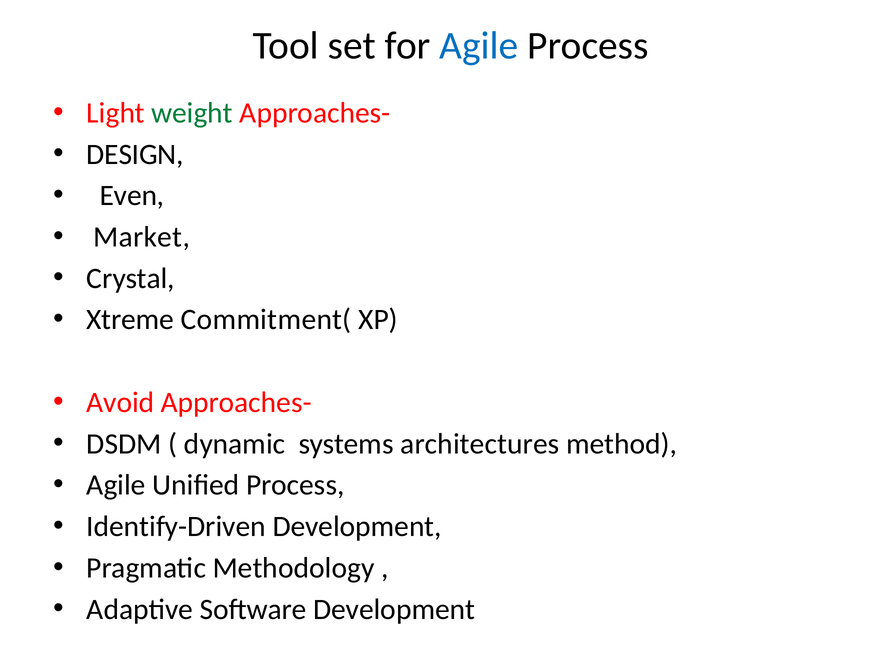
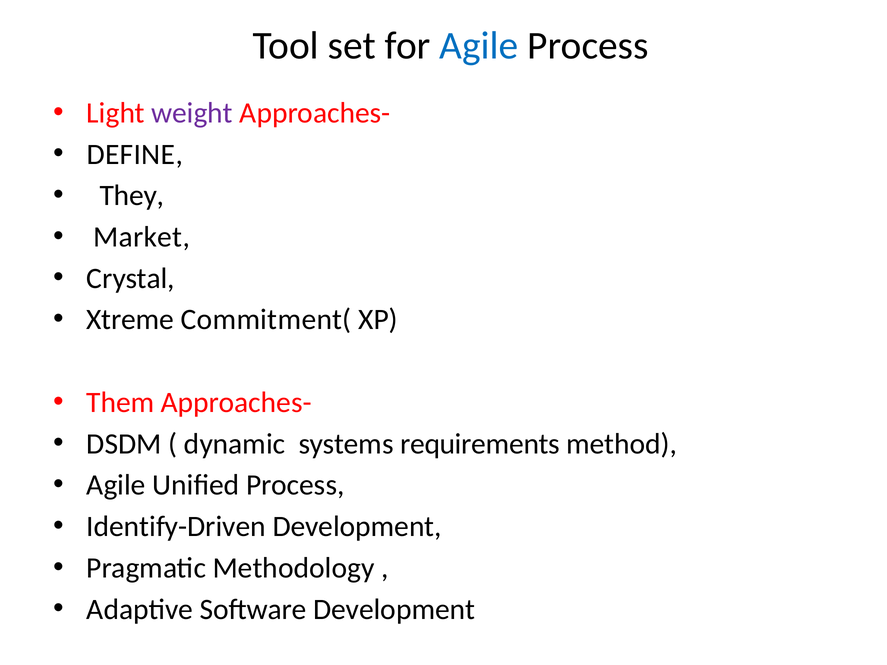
weight colour: green -> purple
DESIGN: DESIGN -> DEFINE
Even: Even -> They
Avoid: Avoid -> Them
architectures: architectures -> requirements
